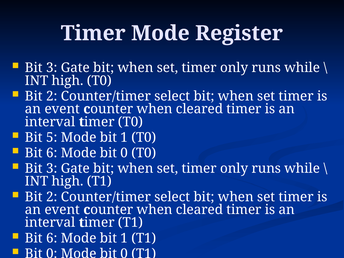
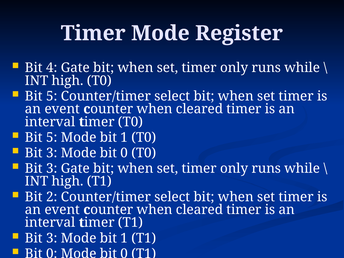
3 at (52, 68): 3 -> 4
2 at (52, 96): 2 -> 5
6 at (52, 153): 6 -> 3
6 at (52, 238): 6 -> 3
